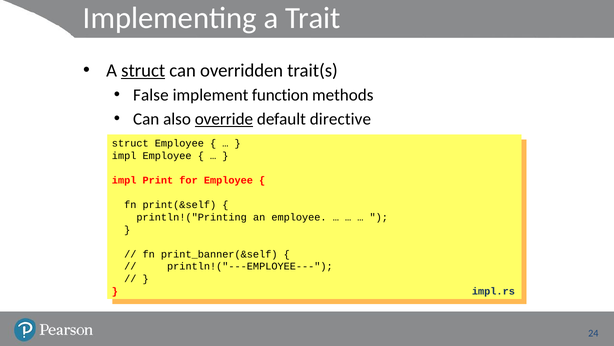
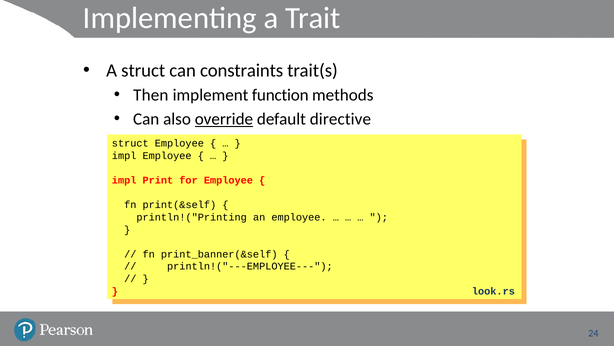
struct at (143, 70) underline: present -> none
overridden: overridden -> constraints
False: False -> Then
impl.rs: impl.rs -> look.rs
